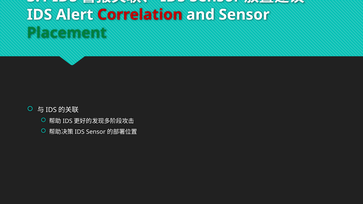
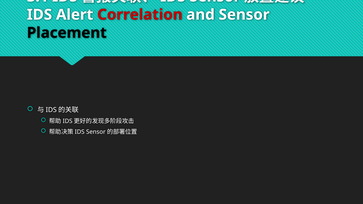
Placement colour: green -> black
